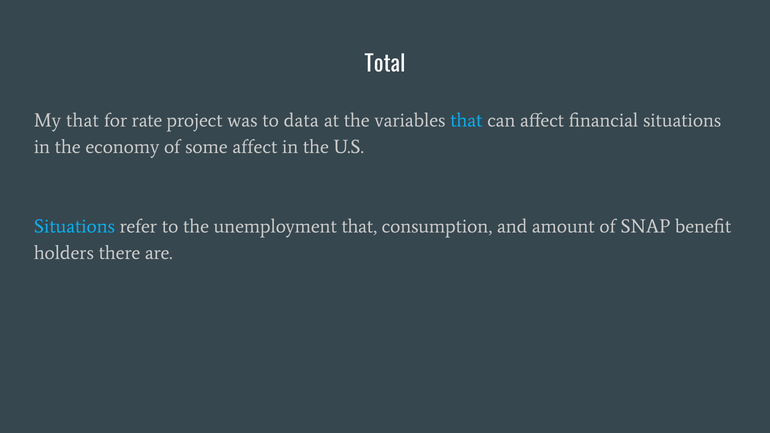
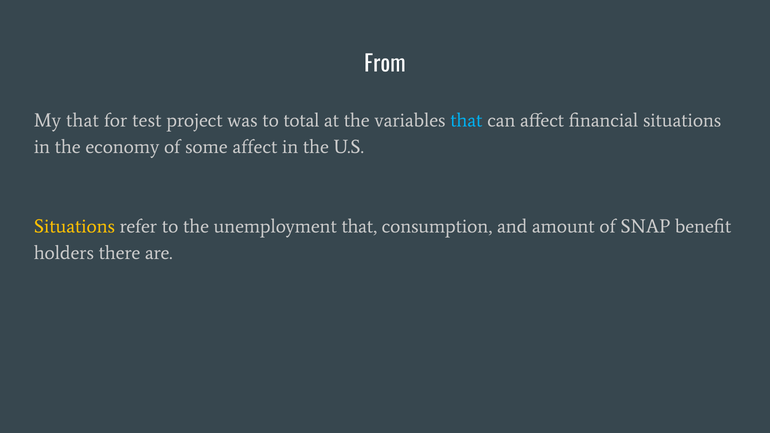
Total: Total -> From
rate: rate -> test
data: data -> total
Situations at (74, 226) colour: light blue -> yellow
